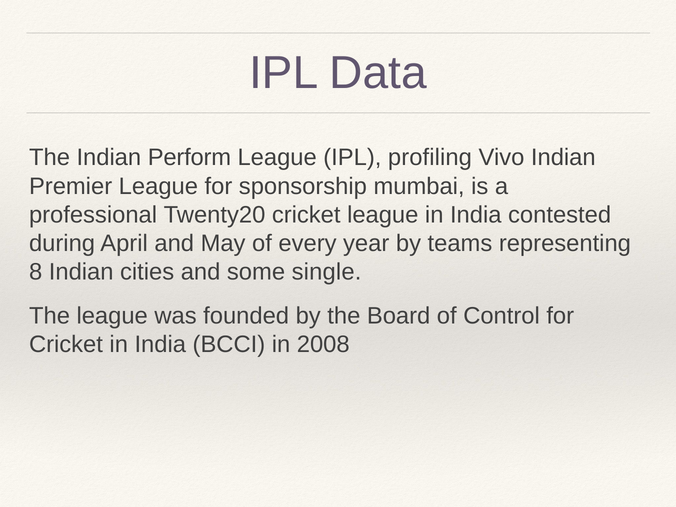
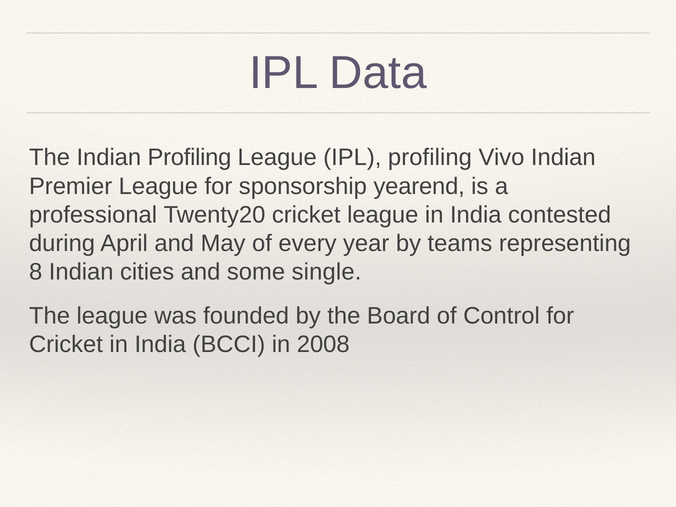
Indian Perform: Perform -> Profiling
mumbai: mumbai -> yearend
